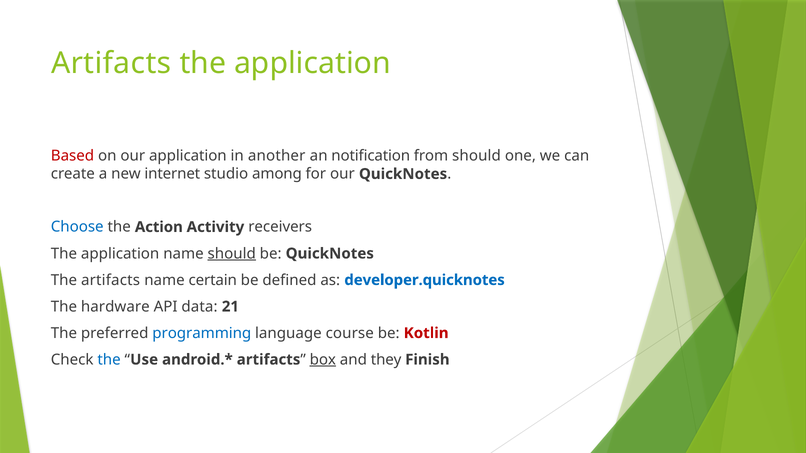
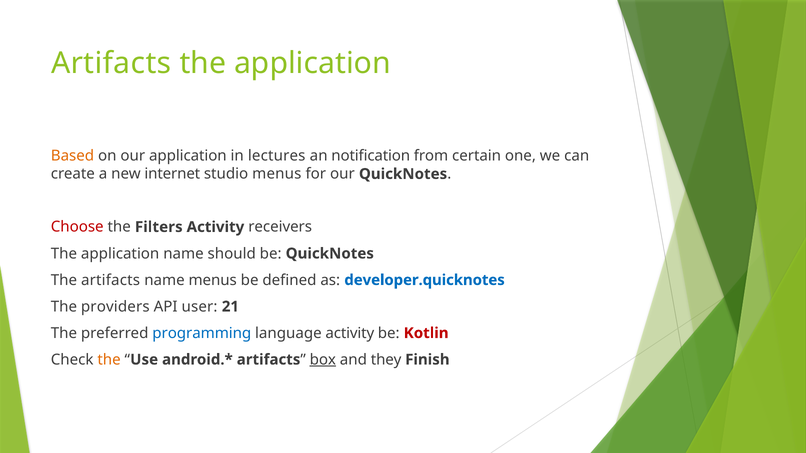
Based colour: red -> orange
another: another -> lectures
from should: should -> certain
studio among: among -> menus
Choose colour: blue -> red
Action: Action -> Filters
should at (232, 254) underline: present -> none
name certain: certain -> menus
hardware: hardware -> providers
data: data -> user
language course: course -> activity
the at (109, 360) colour: blue -> orange
